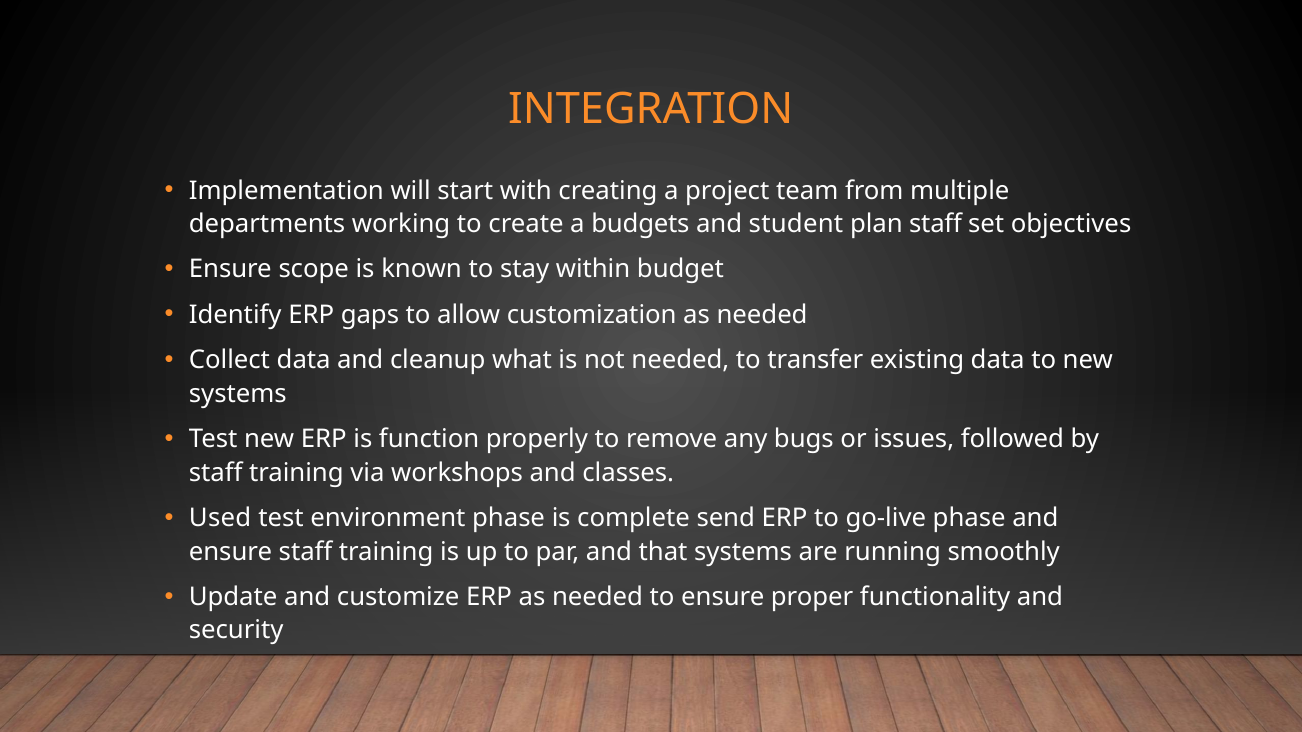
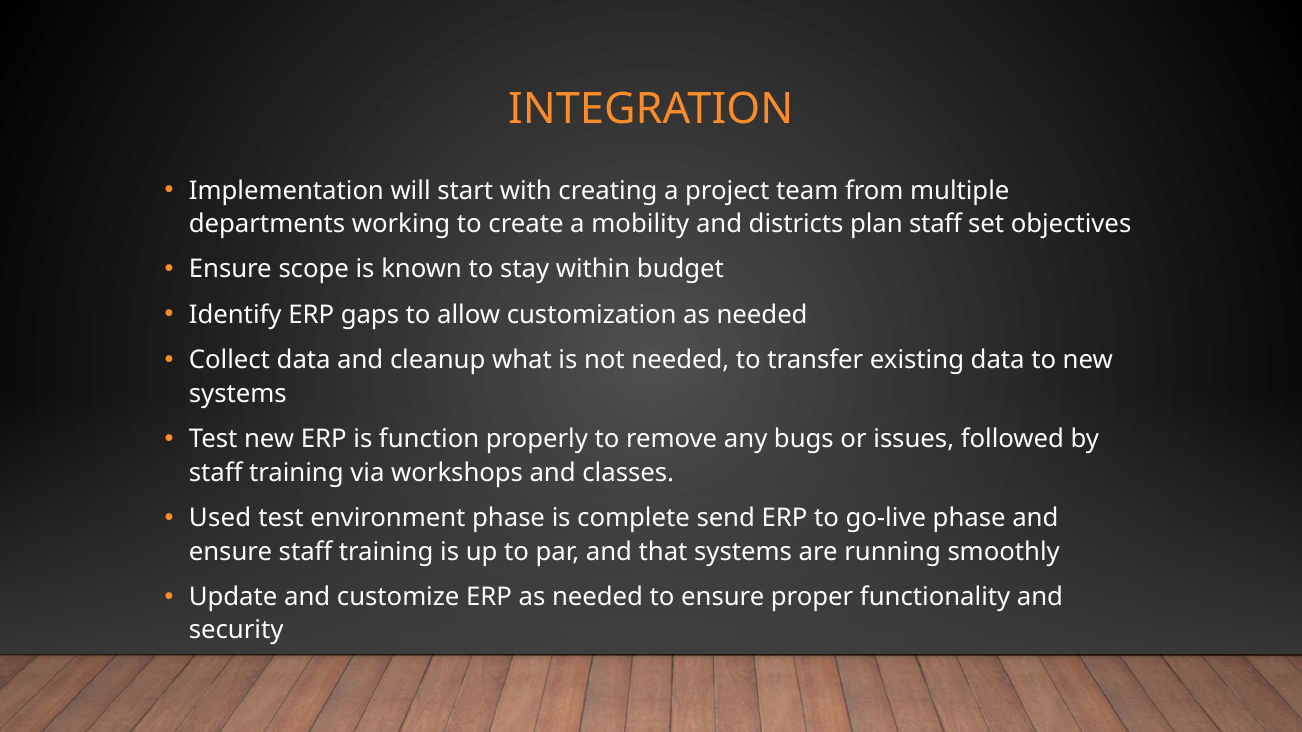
budgets: budgets -> mobility
student: student -> districts
